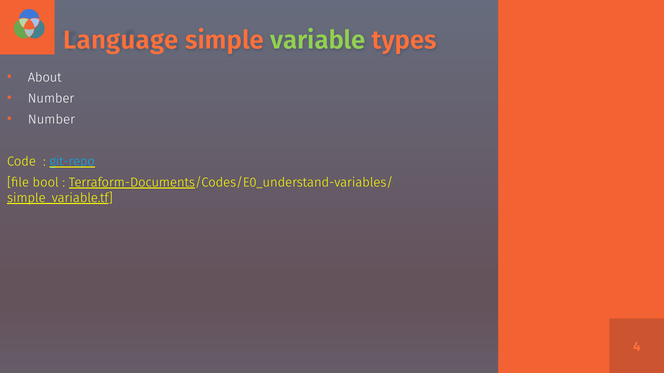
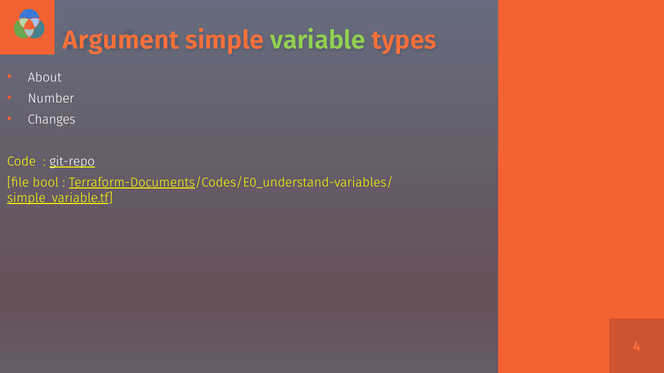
Language: Language -> Argument
Number at (51, 120): Number -> Changes
git-repo colour: light blue -> white
